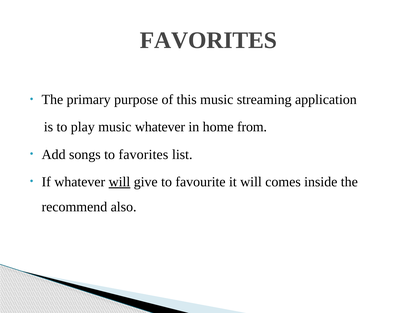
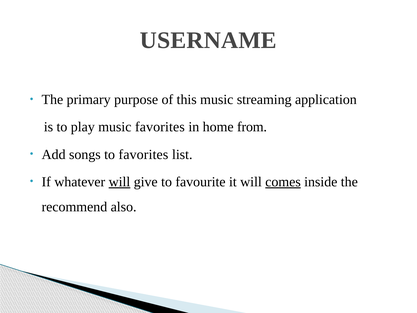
FAVORITES at (208, 40): FAVORITES -> USERNAME
music whatever: whatever -> favorites
comes underline: none -> present
